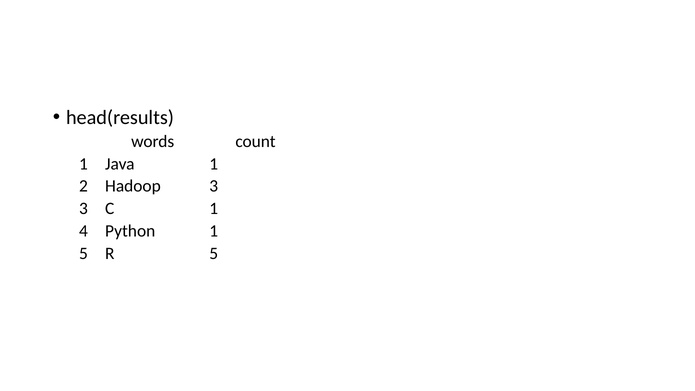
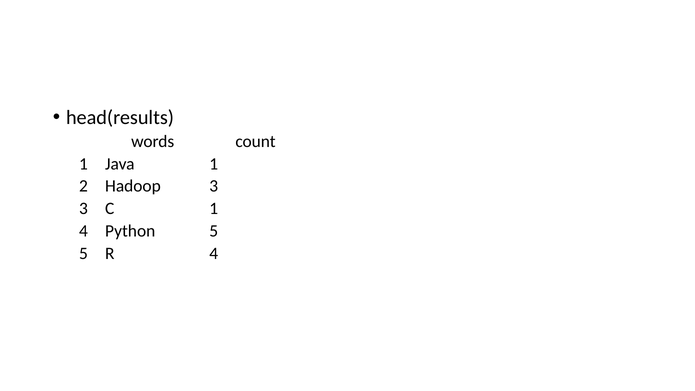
Python 1: 1 -> 5
R 5: 5 -> 4
